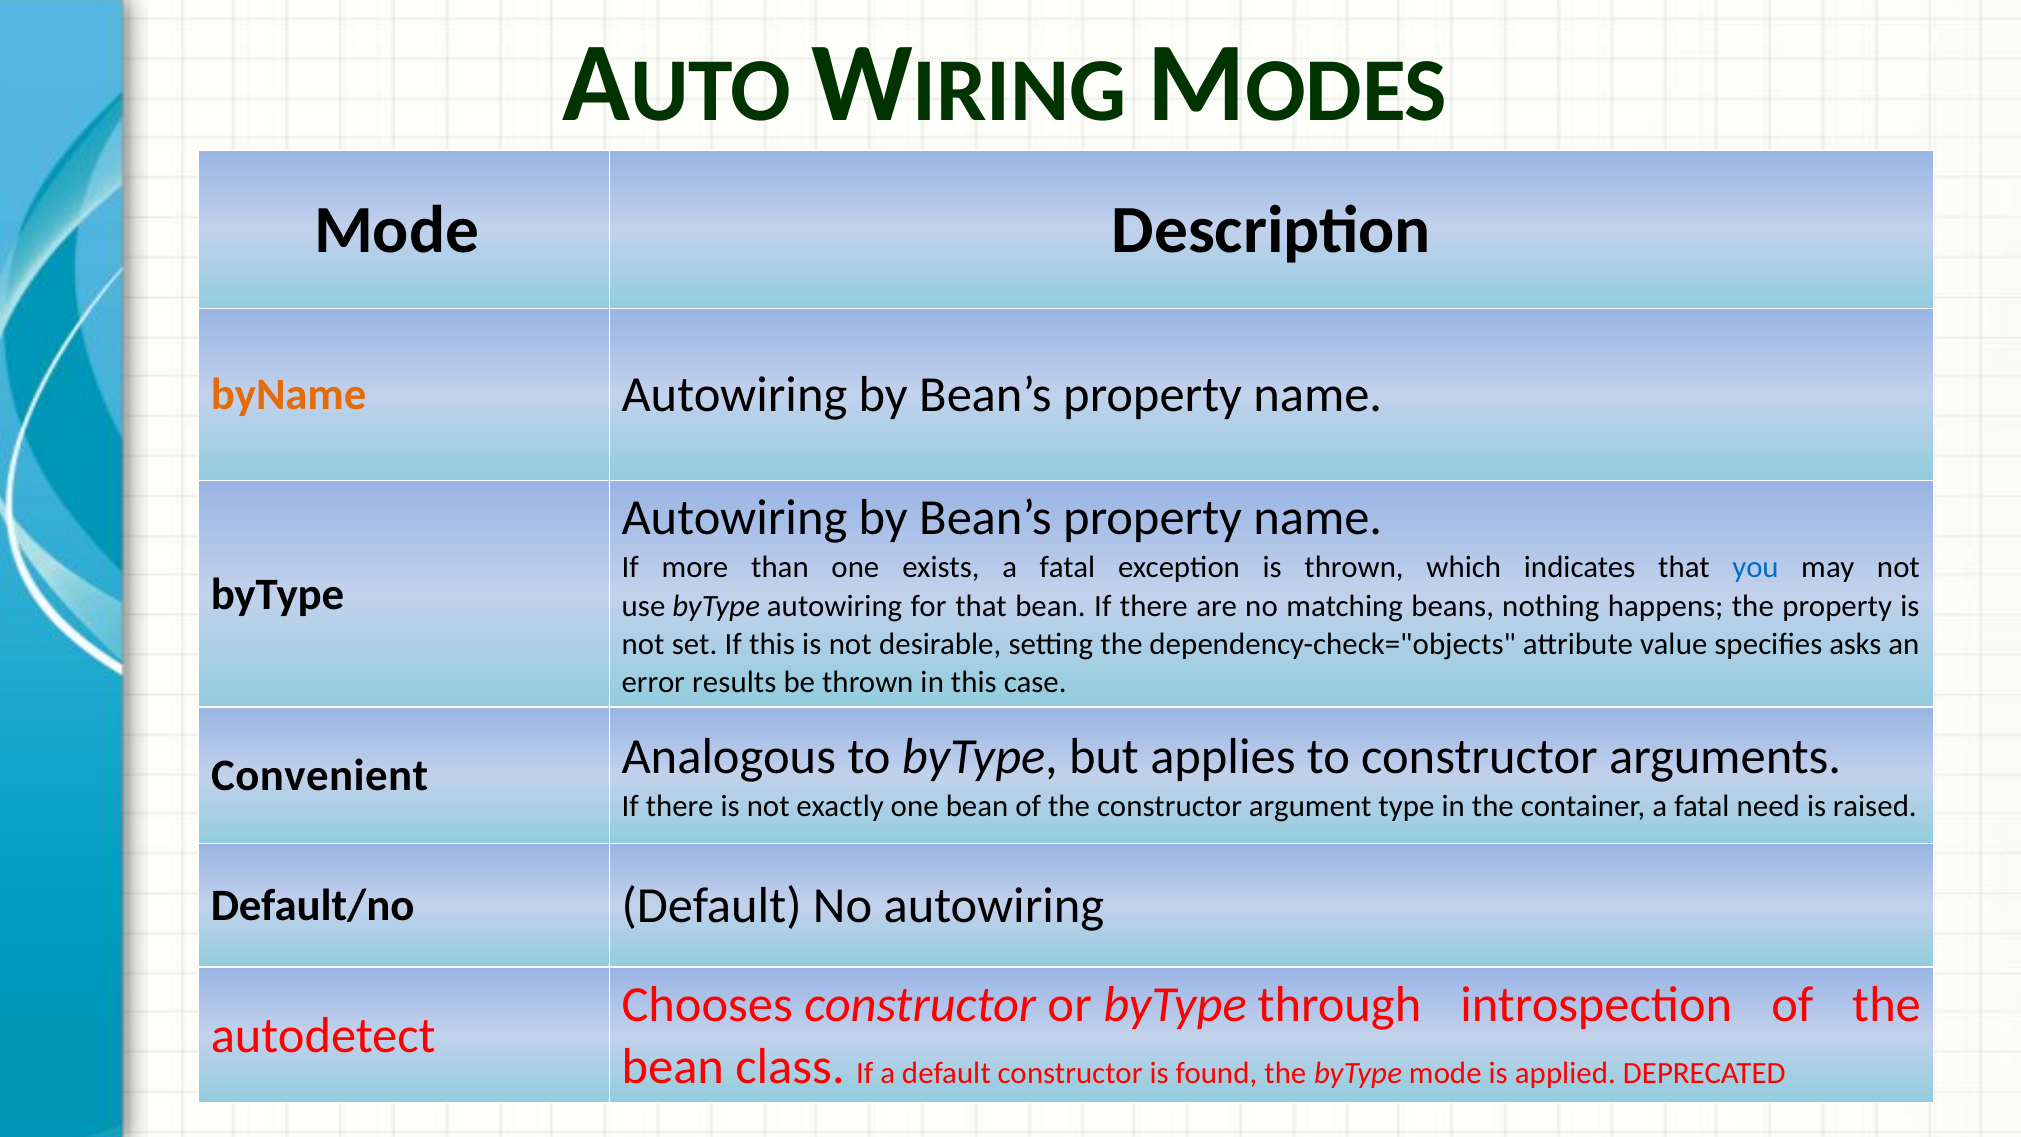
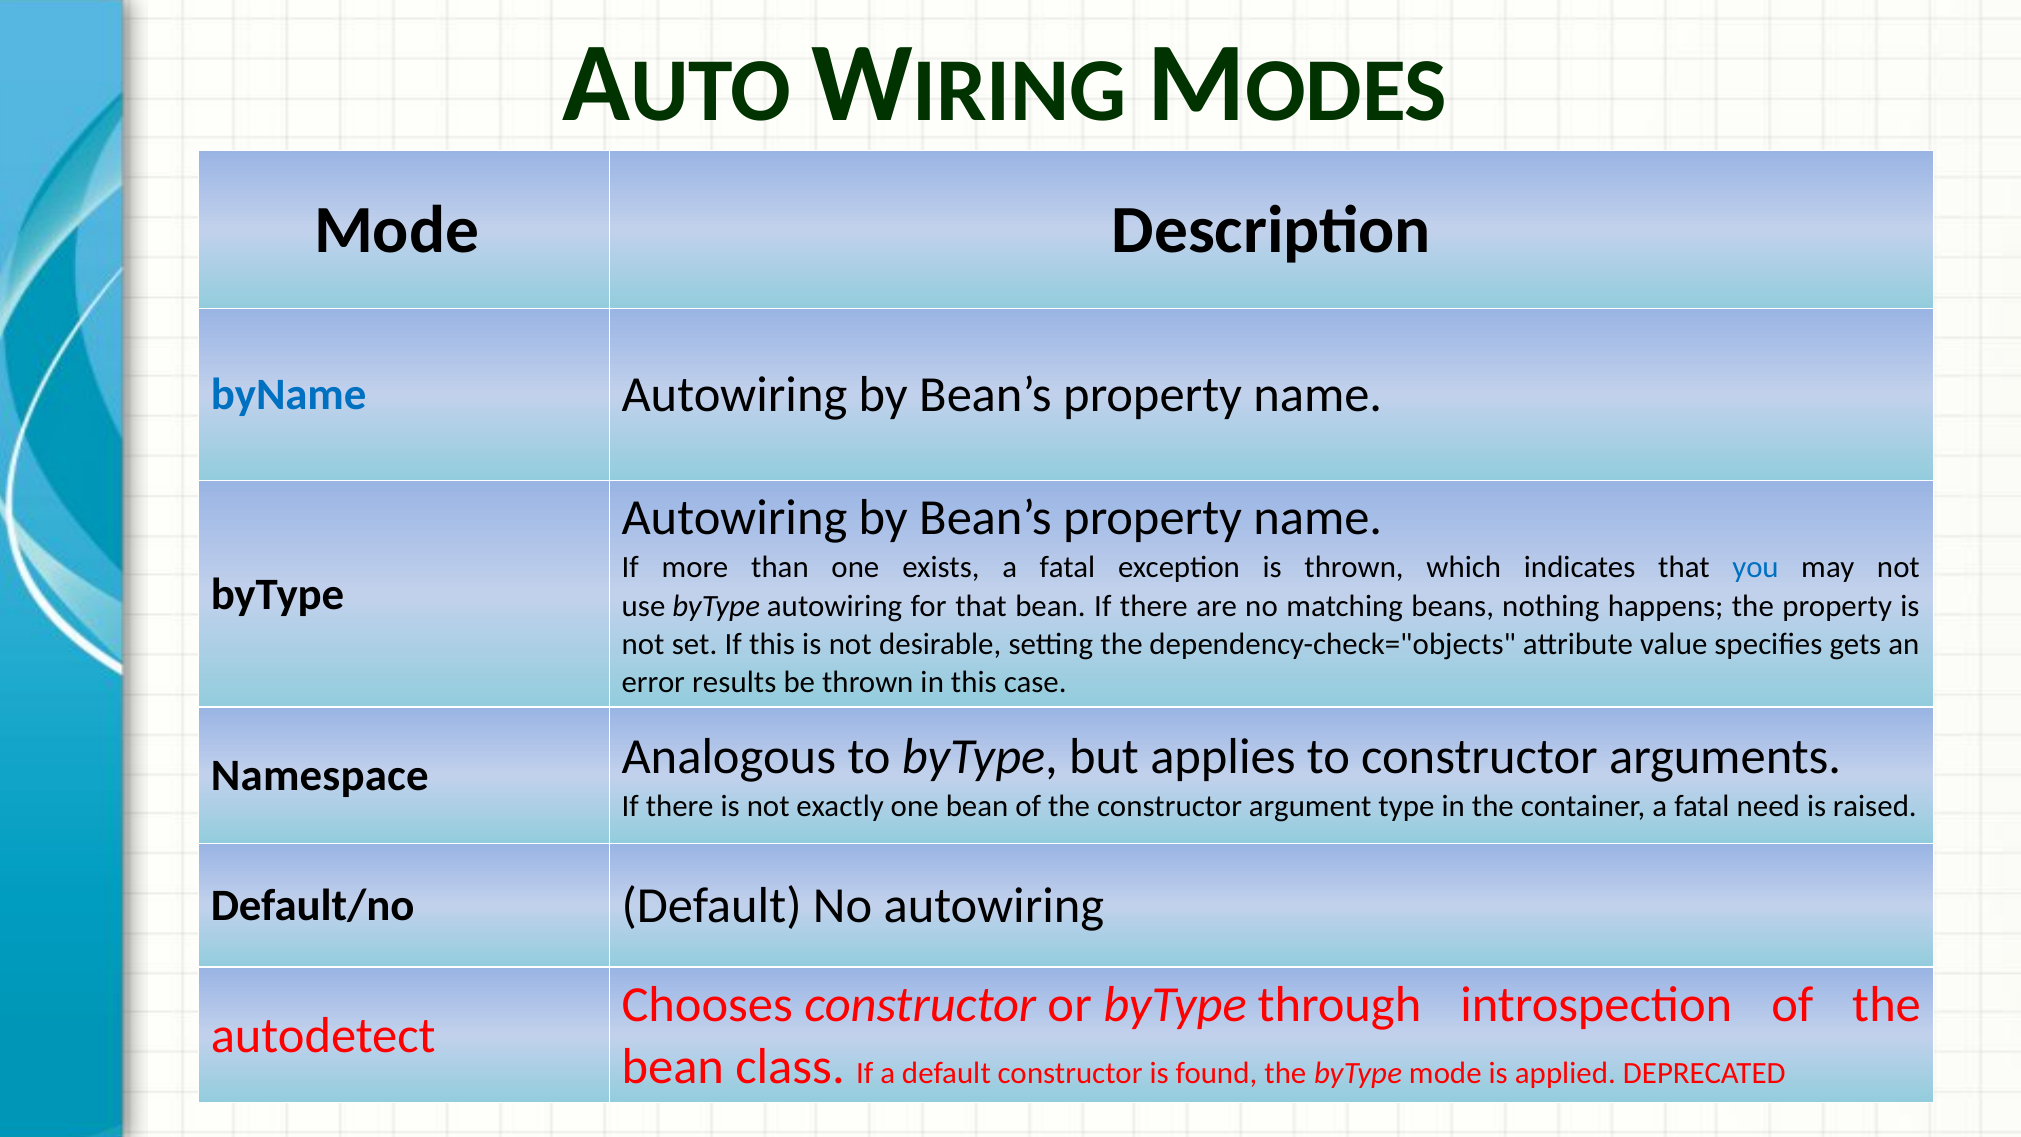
byName colour: orange -> blue
asks: asks -> gets
Convenient: Convenient -> Namespace
